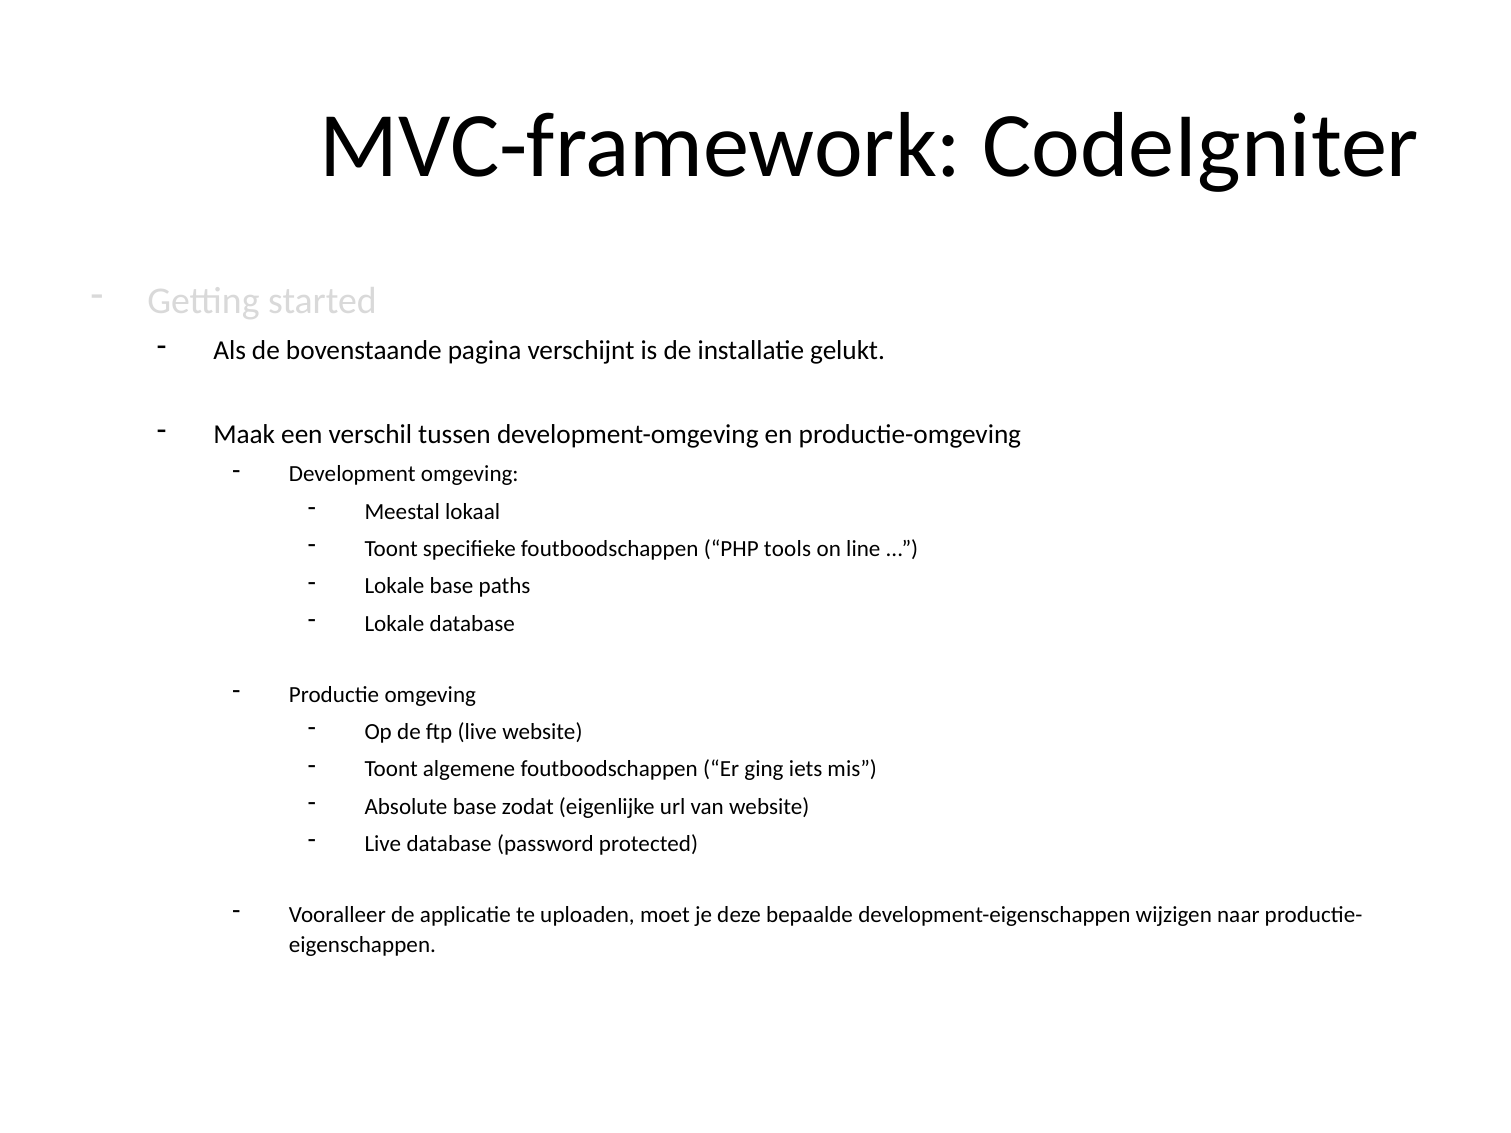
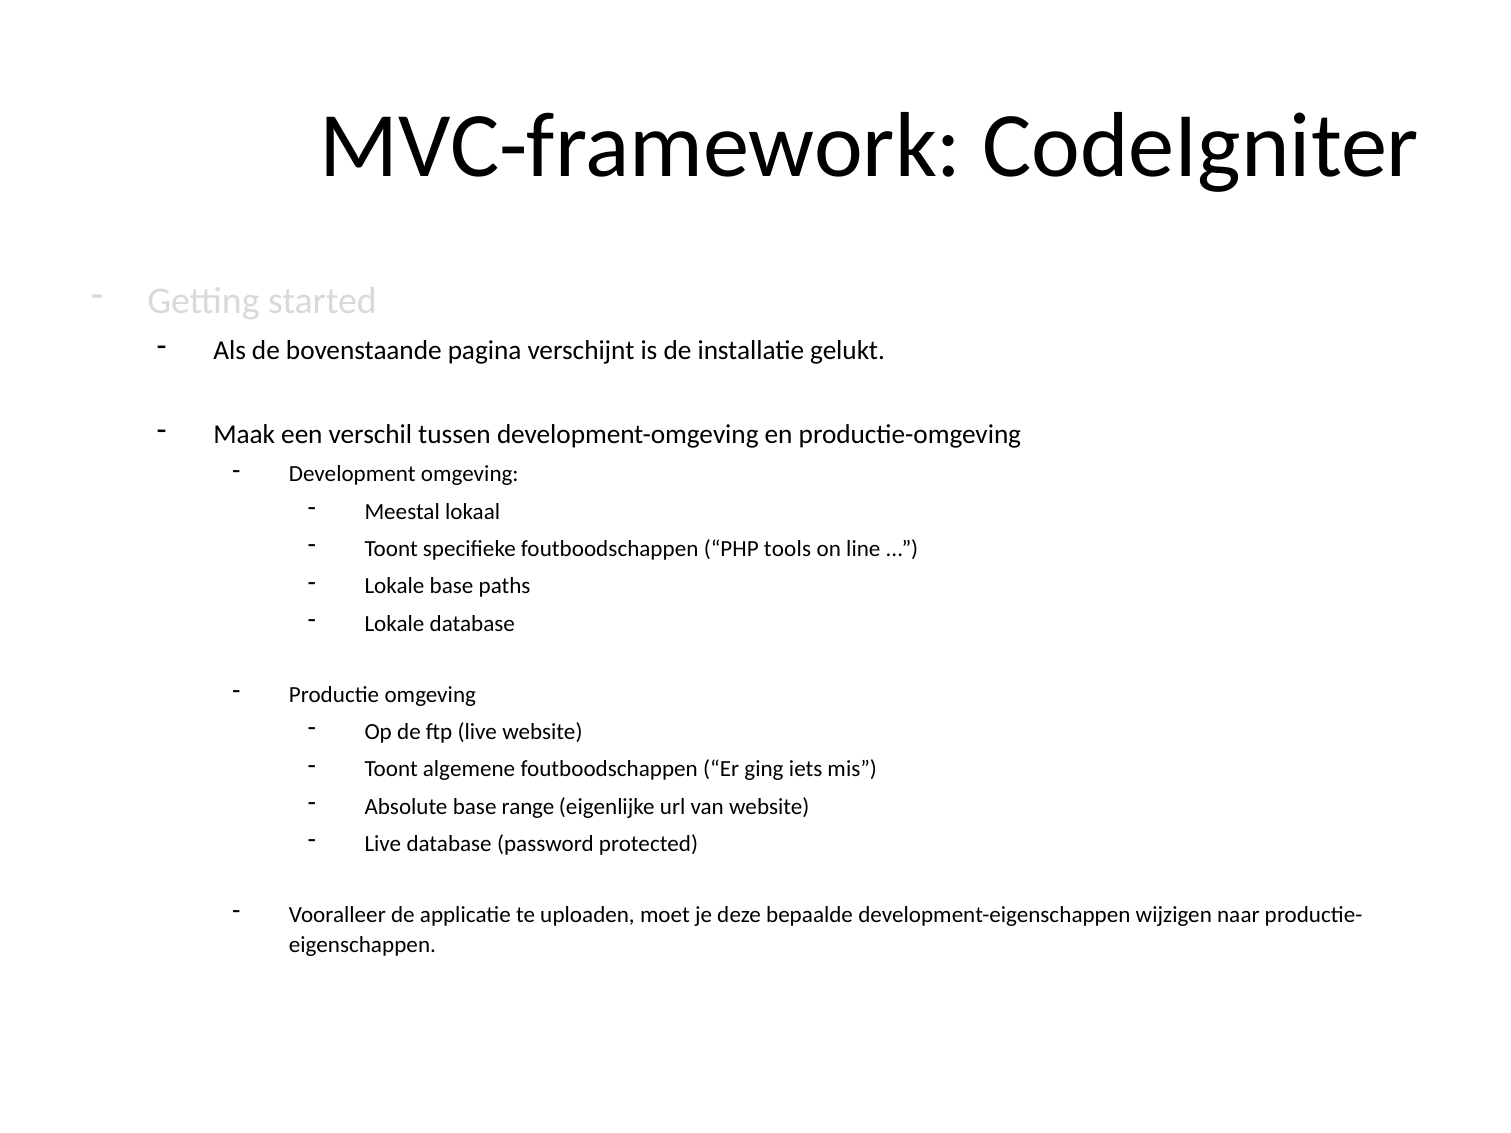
zodat: zodat -> range
